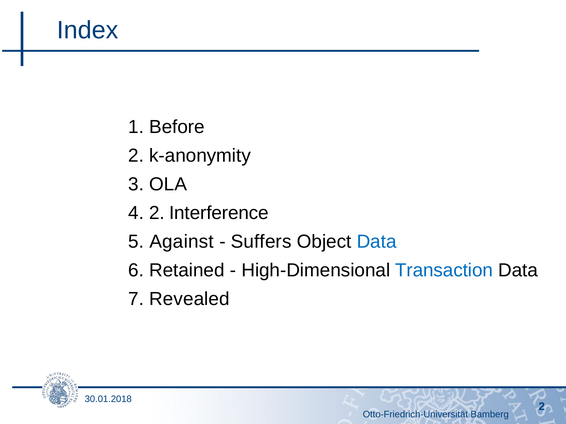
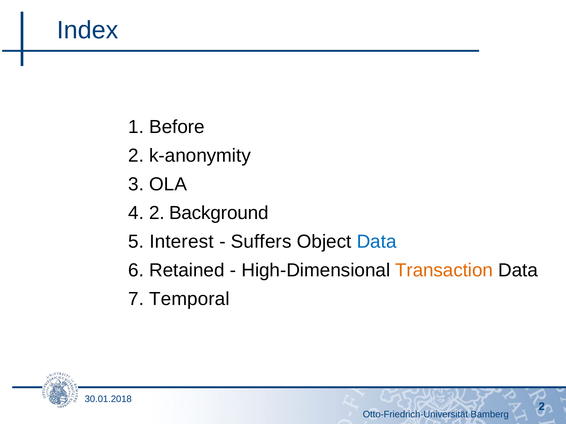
Interference: Interference -> Background
Against: Against -> Interest
Transaction colour: blue -> orange
Revealed: Revealed -> Temporal
